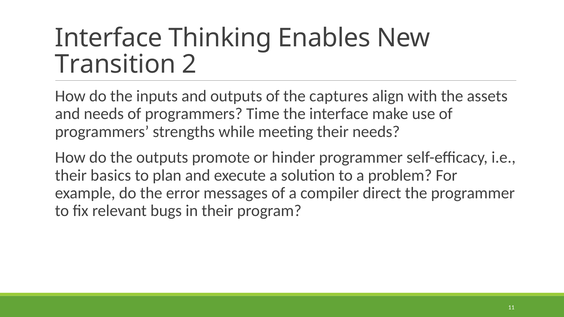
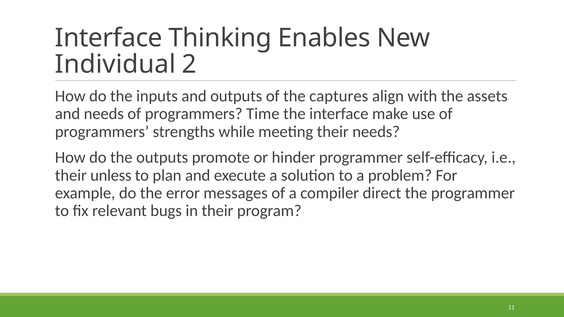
Transition: Transition -> Individual
basics: basics -> unless
